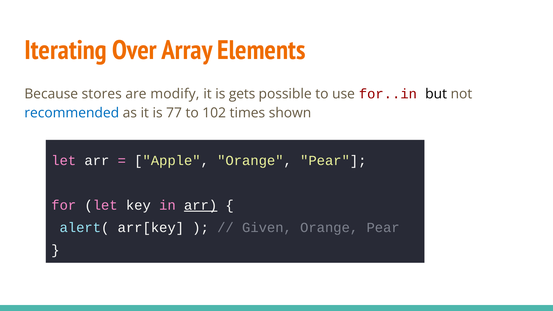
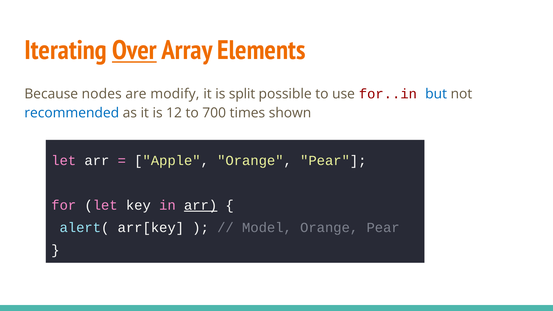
Over underline: none -> present
stores: stores -> nodes
gets: gets -> split
but colour: black -> blue
77: 77 -> 12
102: 102 -> 700
Given: Given -> Model
